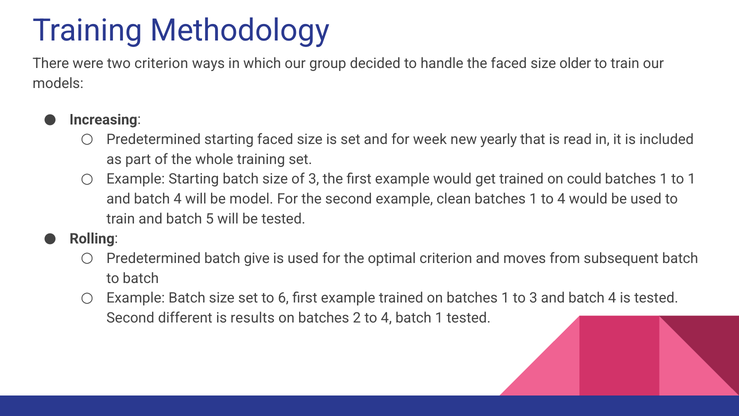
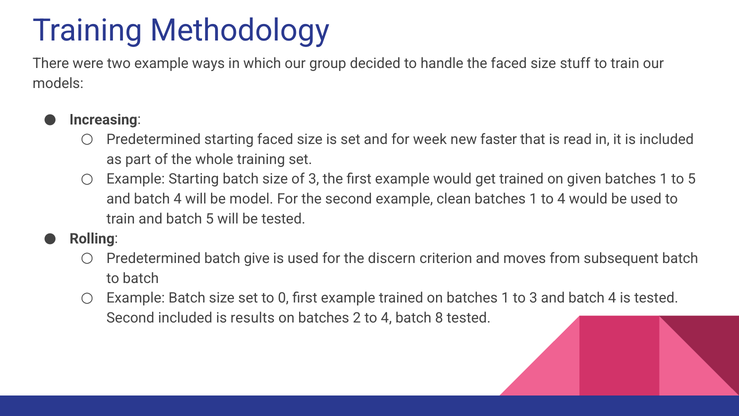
two criterion: criterion -> example
older: older -> stuff
yearly: yearly -> faster
could: could -> given
to 1: 1 -> 5
optimal: optimal -> discern
6: 6 -> 0
Second different: different -> included
batch 1: 1 -> 8
